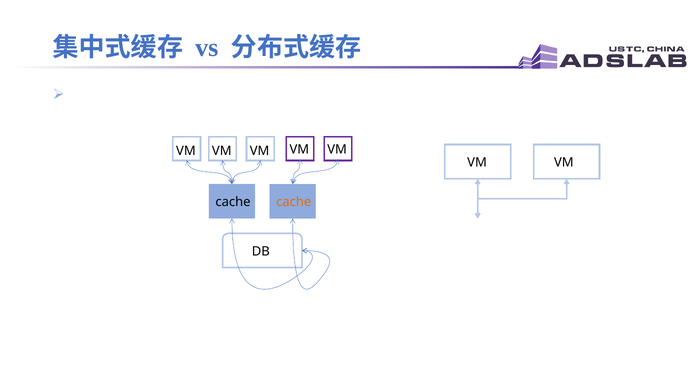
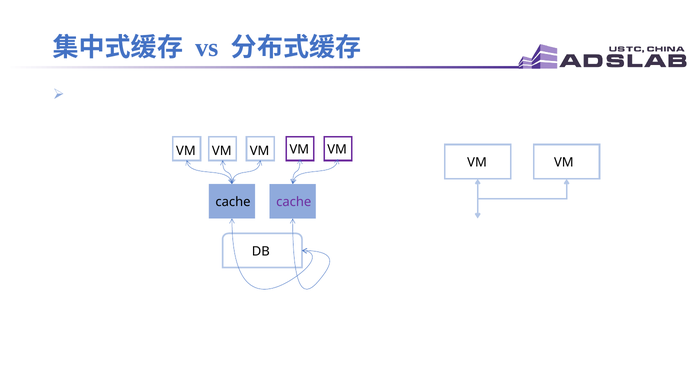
cache at (294, 202) colour: orange -> purple
